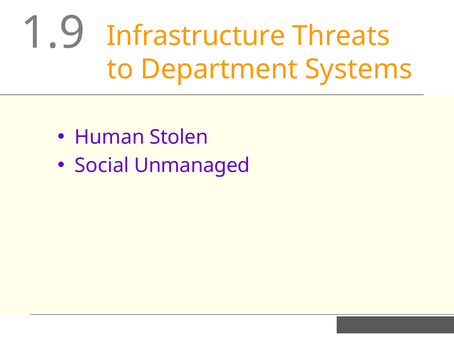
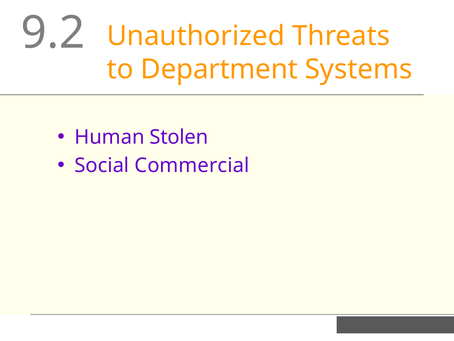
1.9: 1.9 -> 9.2
Infrastructure: Infrastructure -> Unauthorized
Unmanaged: Unmanaged -> Commercial
